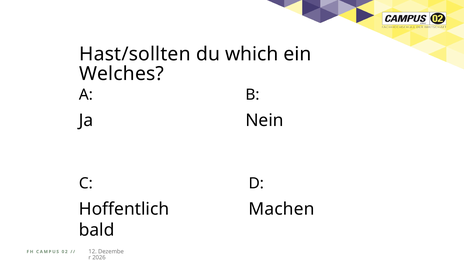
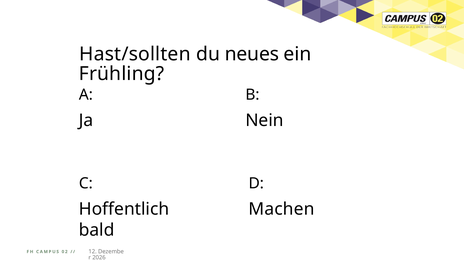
which: which -> neues
Welches: Welches -> Frühling
